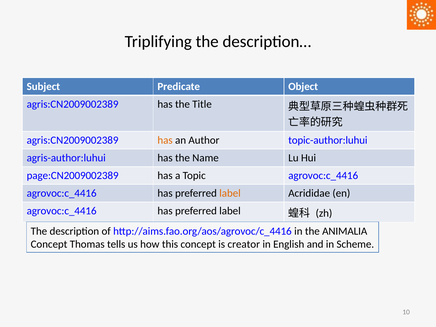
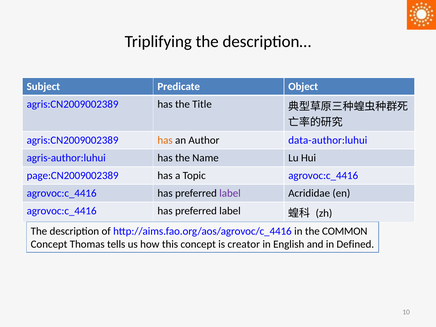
topic-author:luhui: topic-author:luhui -> data-author:luhui
label at (230, 193) colour: orange -> purple
ANIMALIA: ANIMALIA -> COMMON
Scheme: Scheme -> Defined
